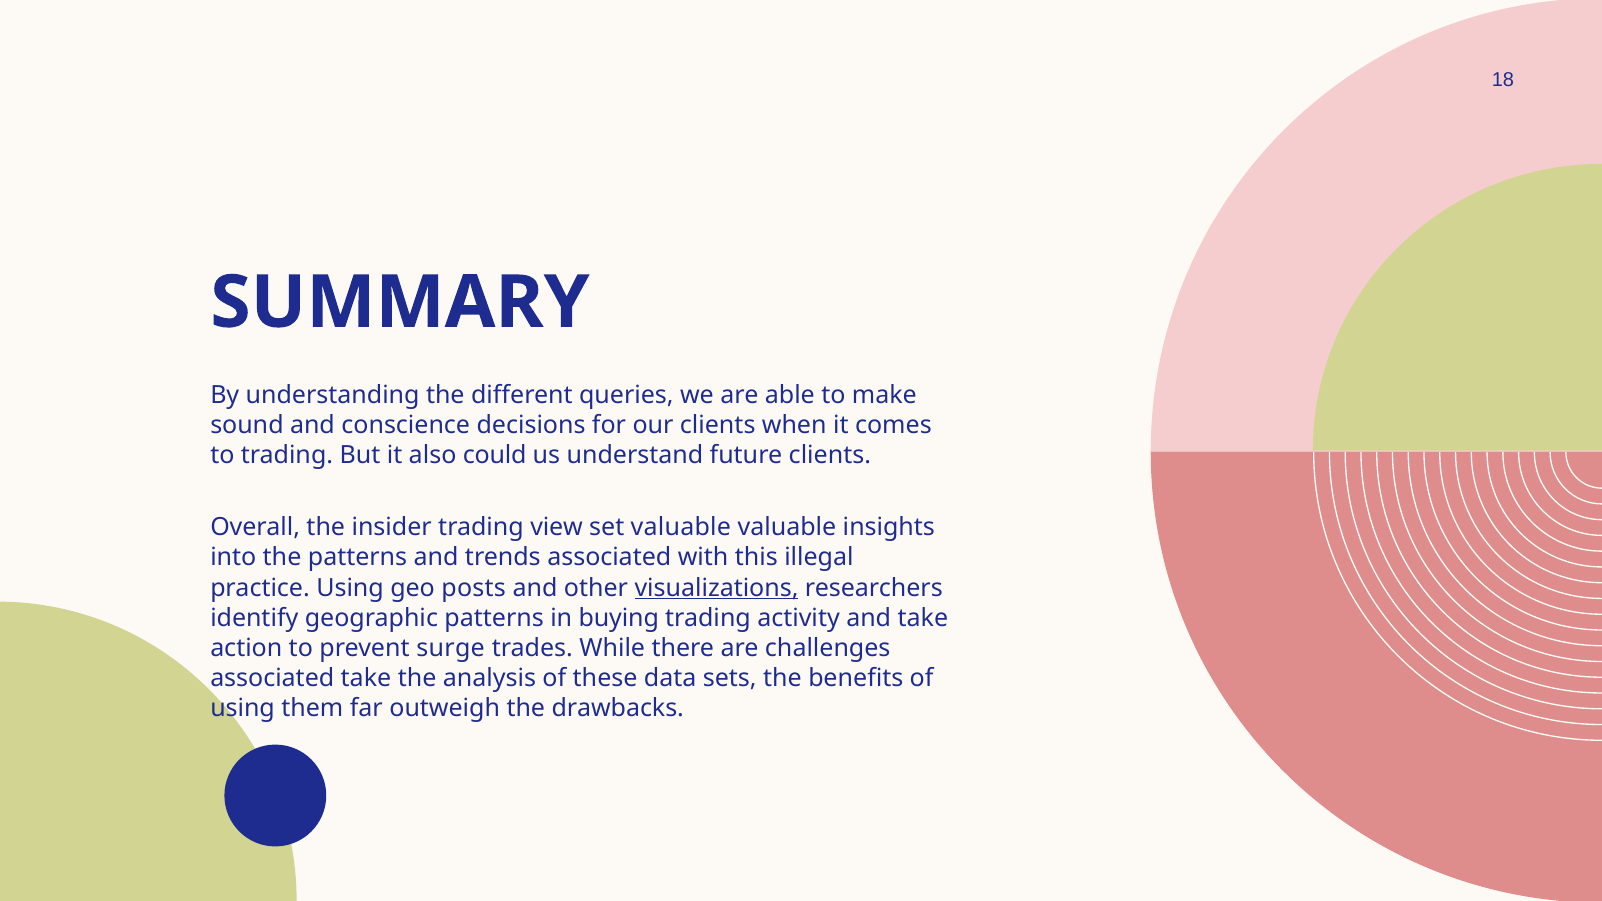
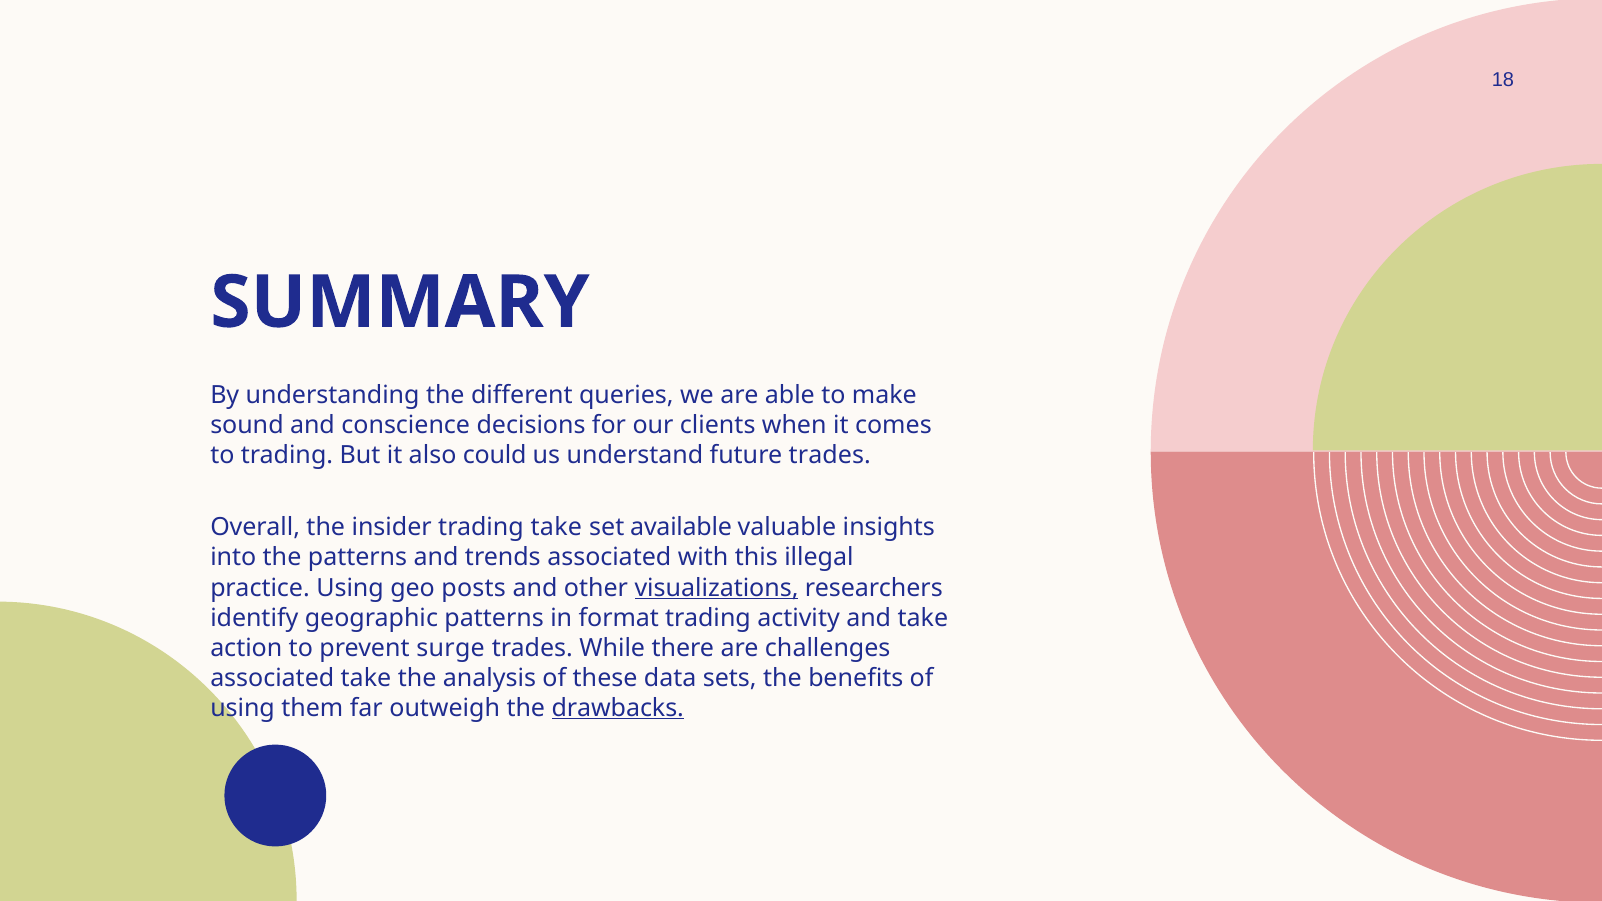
future clients: clients -> trades
trading view: view -> take
set valuable: valuable -> available
buying: buying -> format
drawbacks underline: none -> present
